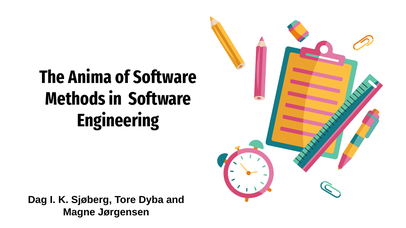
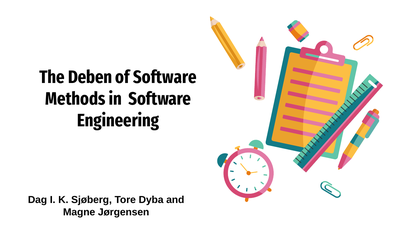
Anima: Anima -> Deben
